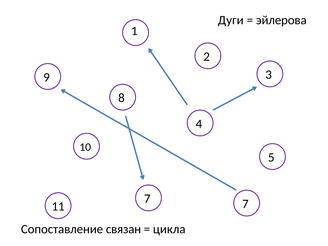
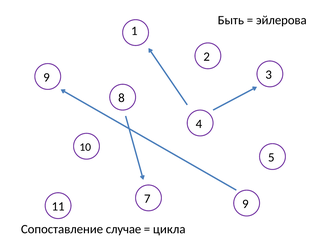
Дуги: Дуги -> Быть
7 7: 7 -> 9
связан: связан -> случае
